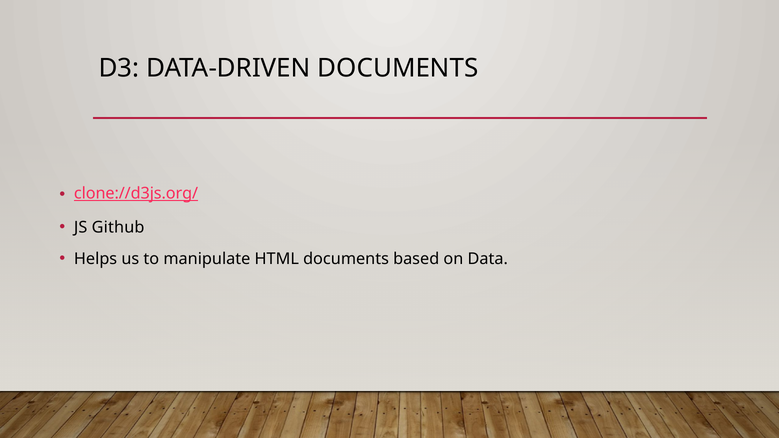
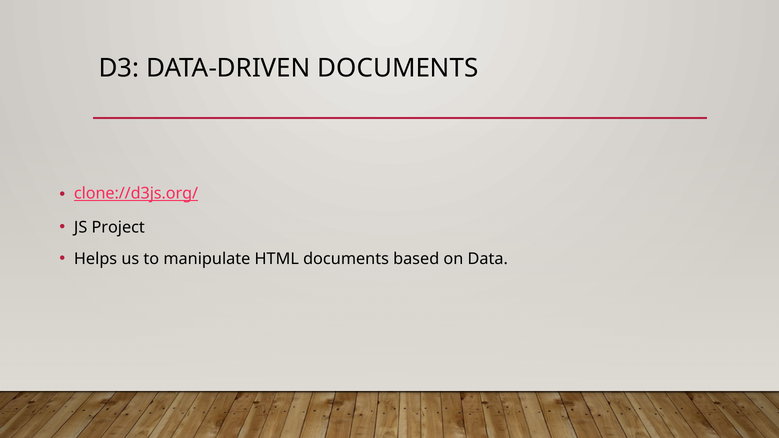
Github: Github -> Project
